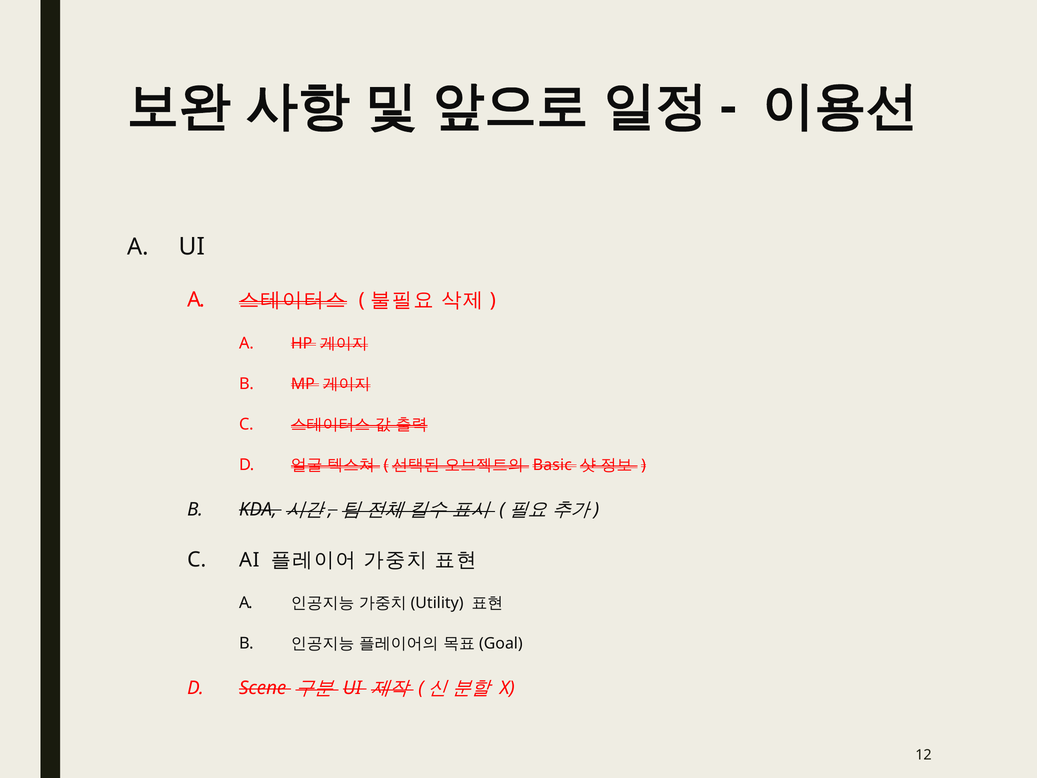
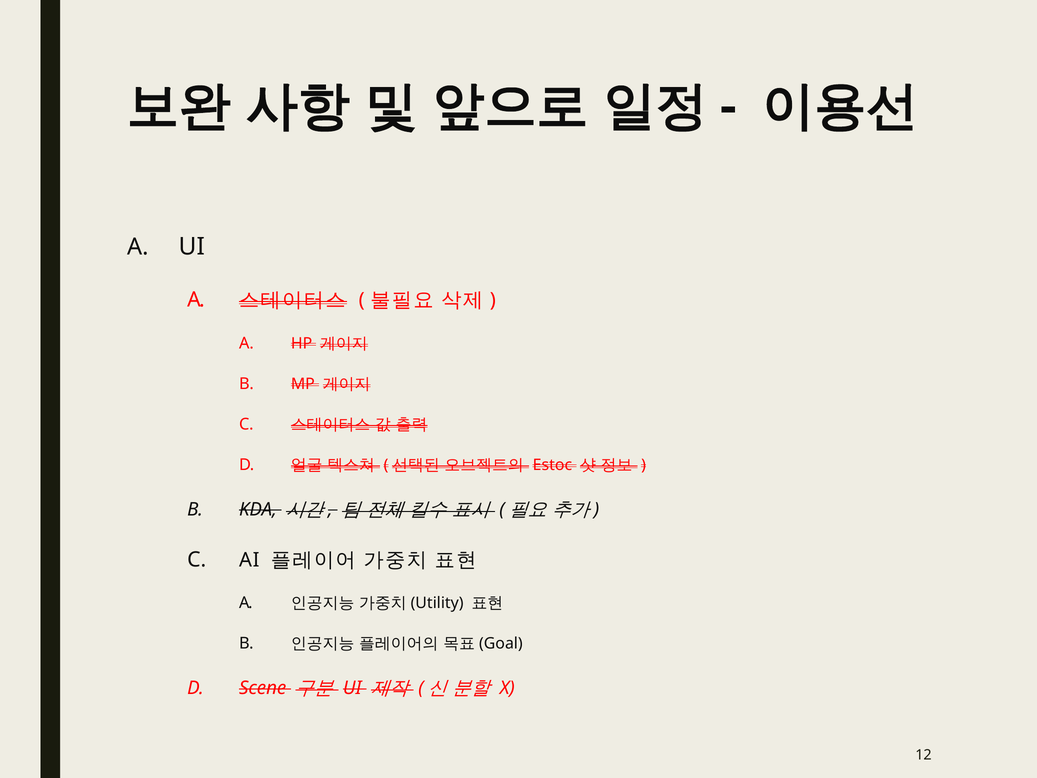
Basic: Basic -> Estoc
